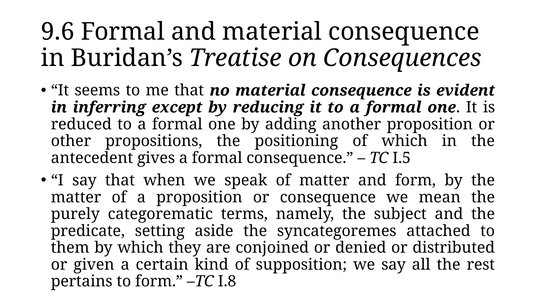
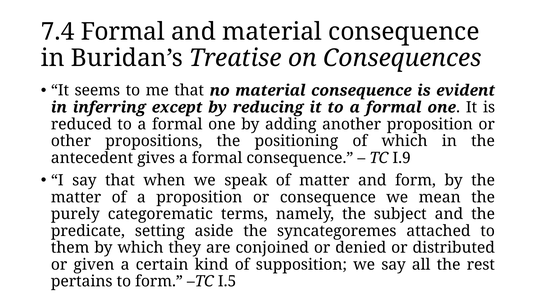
9.6: 9.6 -> 7.4
I.5: I.5 -> I.9
I.8: I.8 -> I.5
